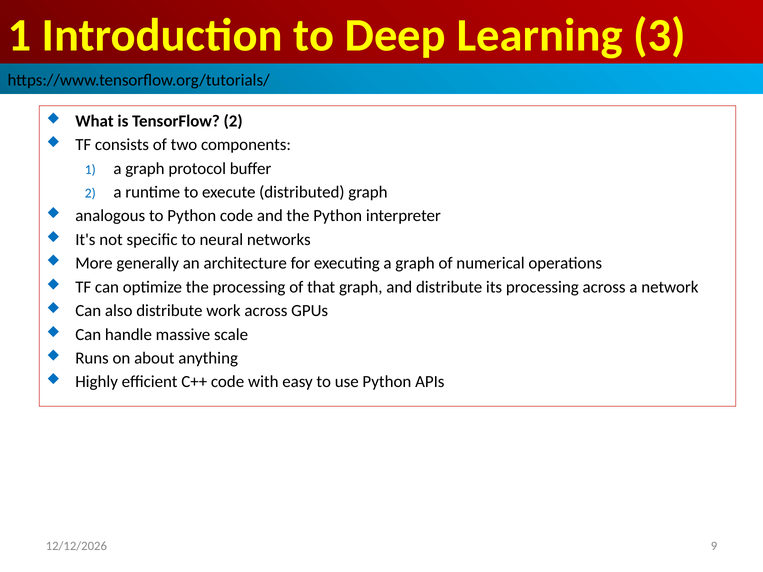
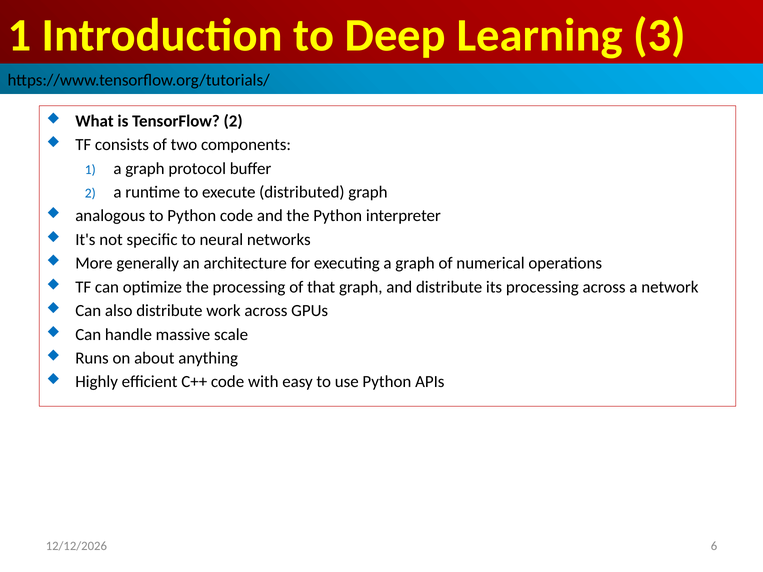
9: 9 -> 6
